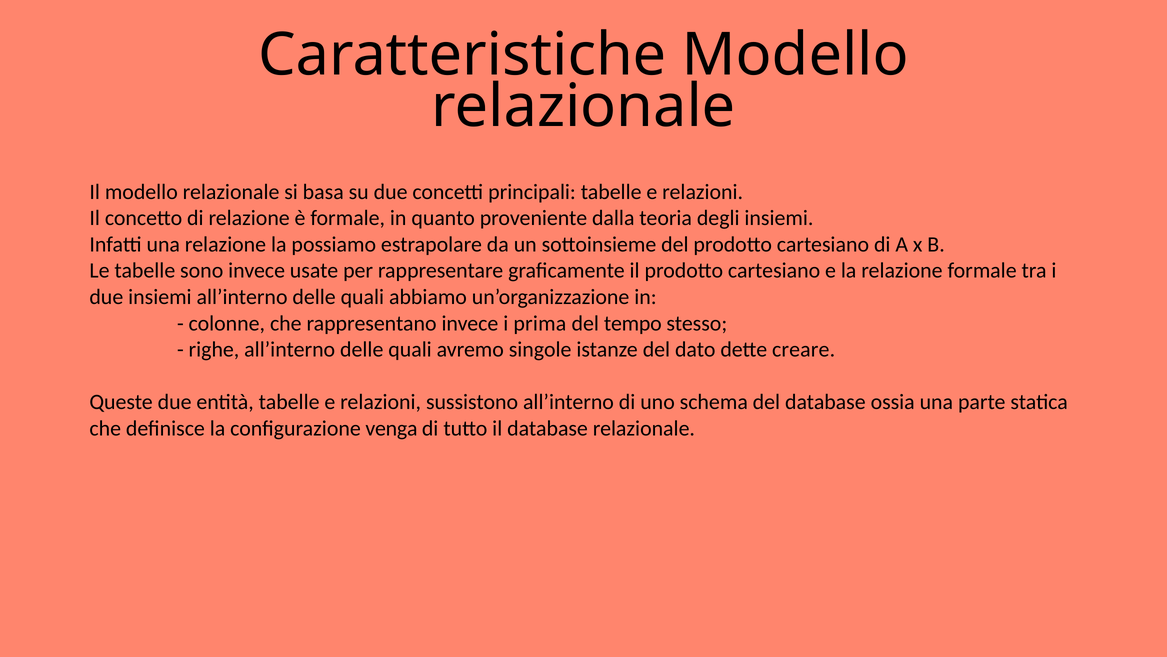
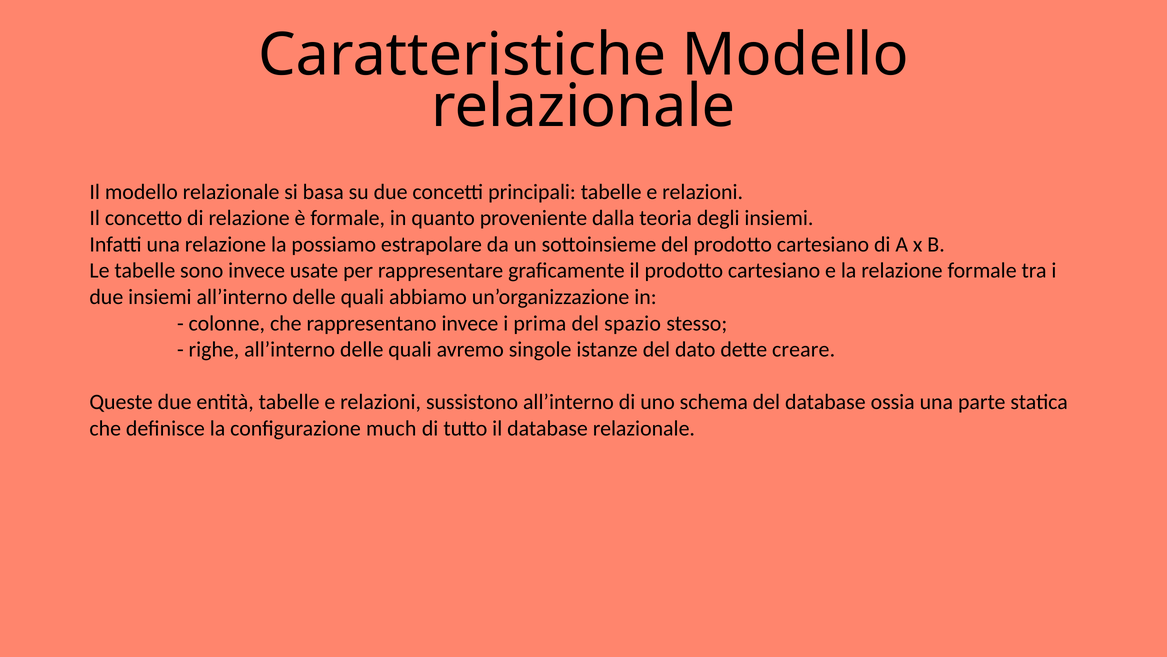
tempo: tempo -> spazio
venga: venga -> much
